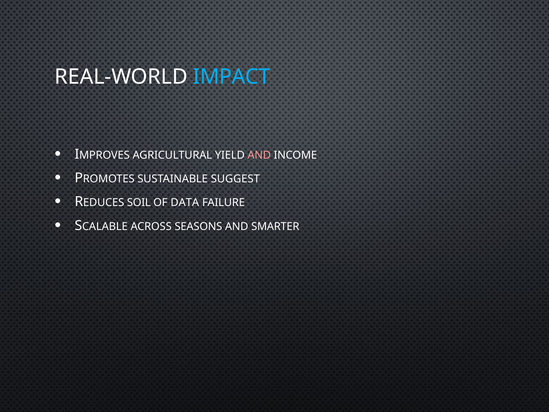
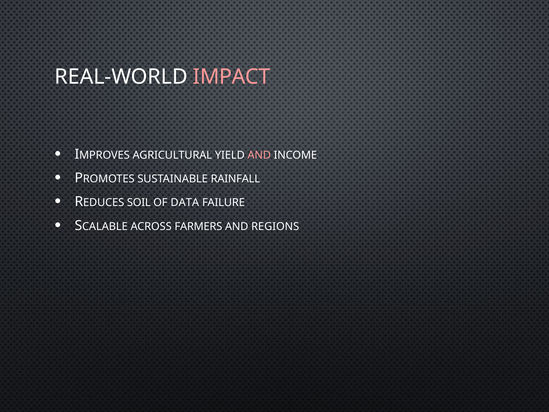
IMPACT colour: light blue -> pink
SUGGEST: SUGGEST -> RAINFALL
SEASONS: SEASONS -> FARMERS
SMARTER: SMARTER -> REGIONS
